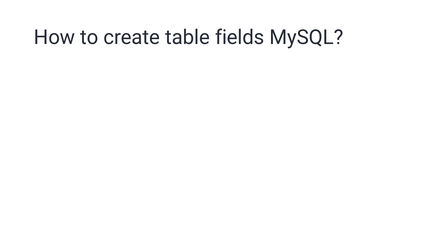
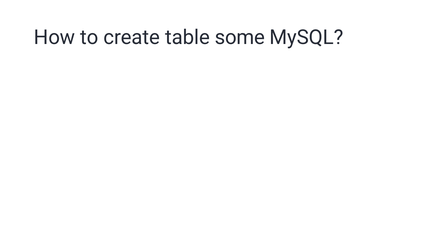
fields: fields -> some
